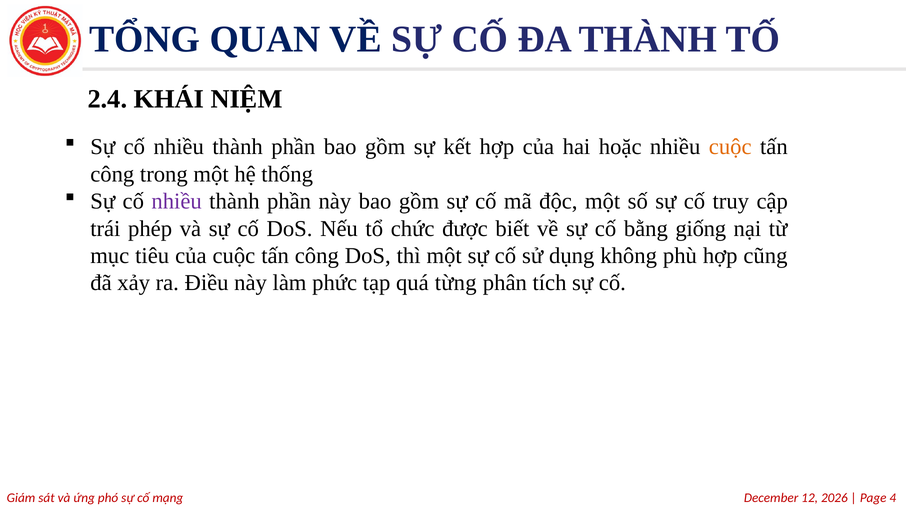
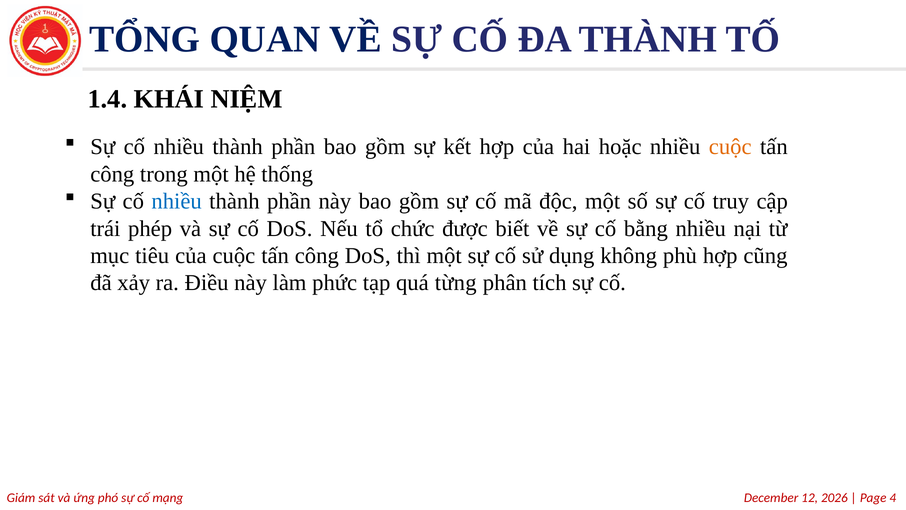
2.4: 2.4 -> 1.4
nhiều at (177, 201) colour: purple -> blue
bằng giống: giống -> nhiều
